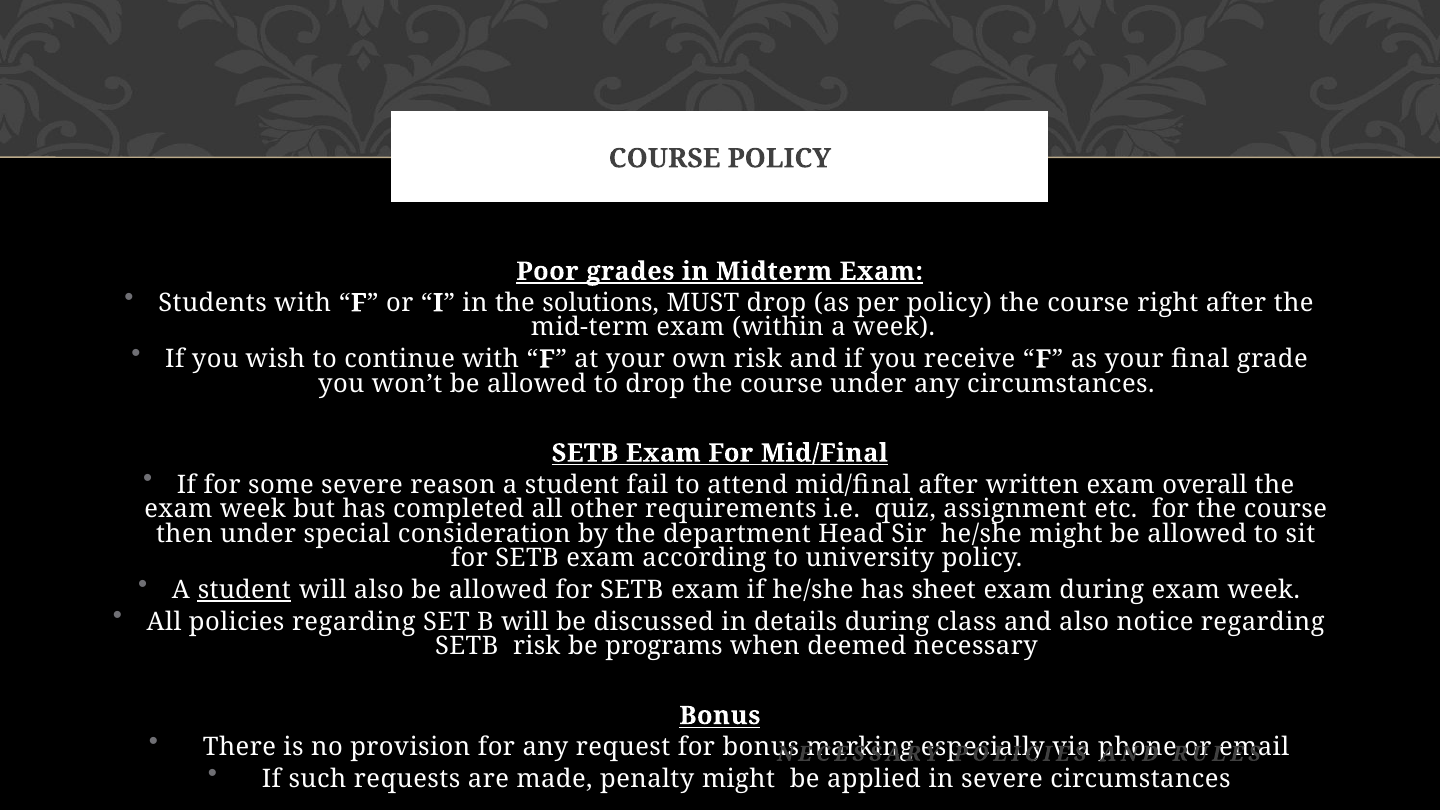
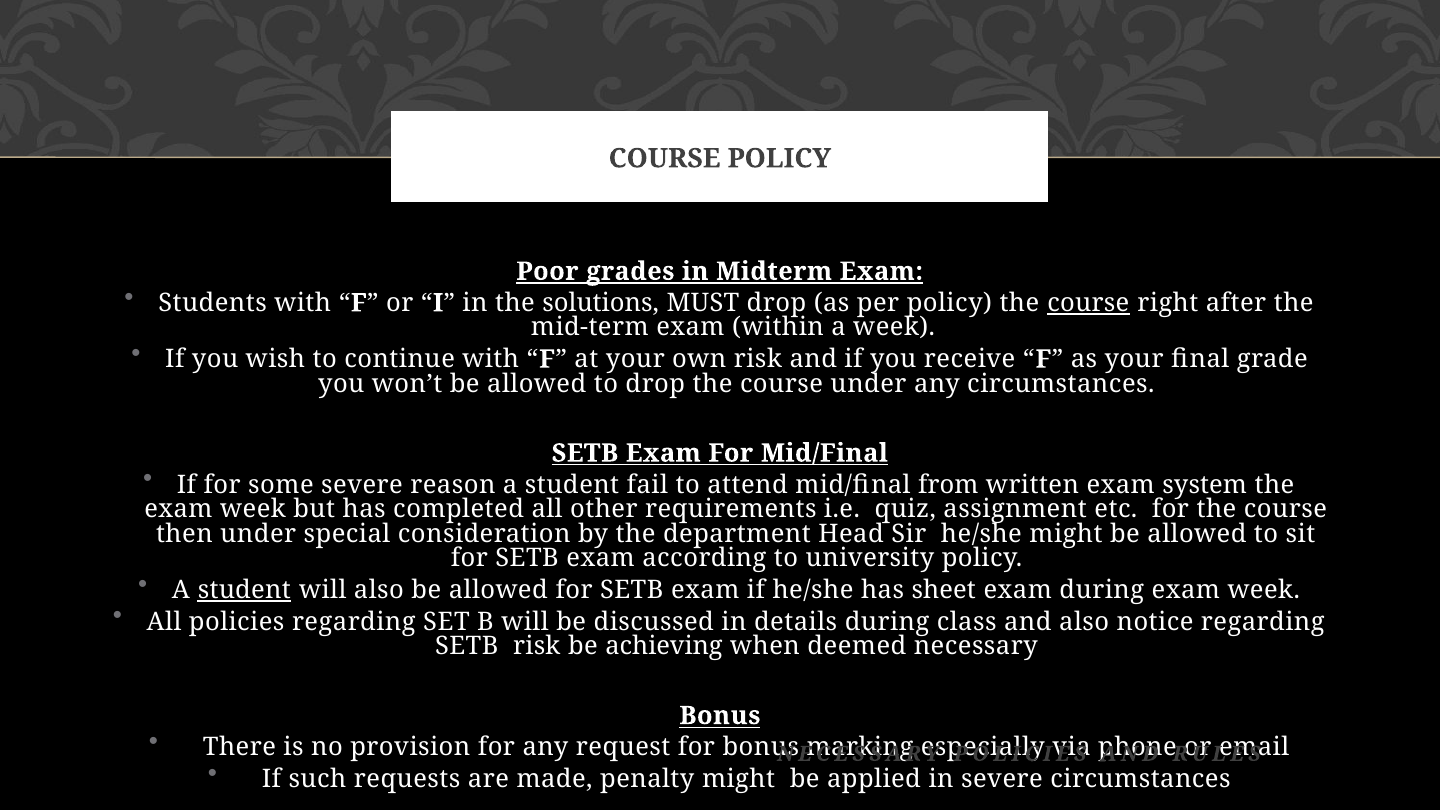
course at (1088, 303) underline: none -> present
mid/final after: after -> from
overall: overall -> system
programs: programs -> achieving
